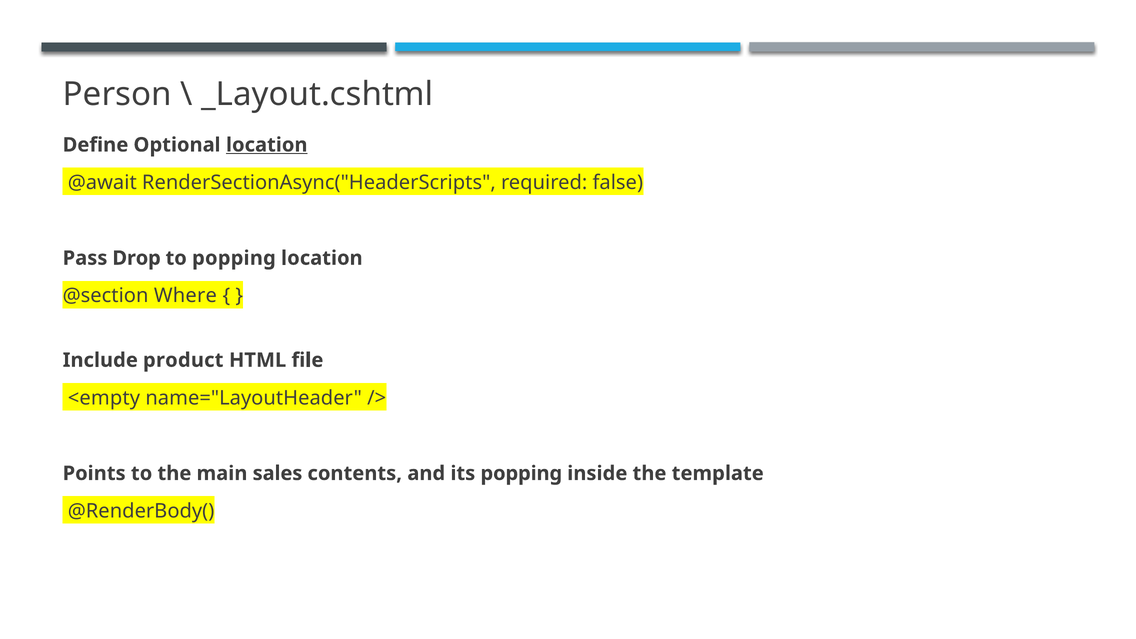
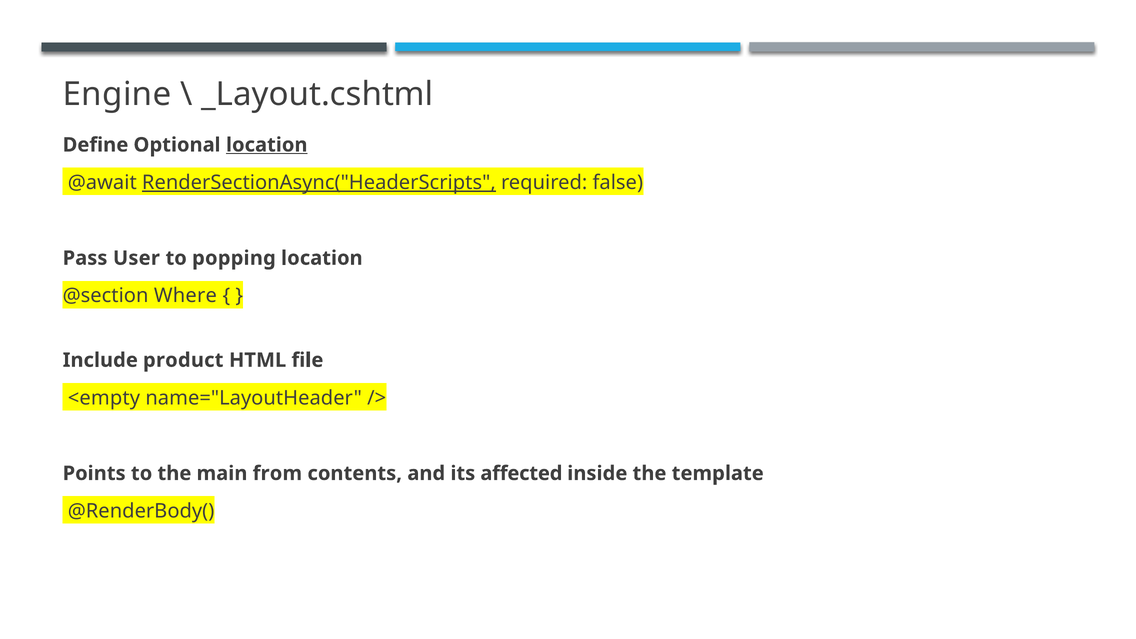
Person: Person -> Engine
RenderSectionAsync("HeaderScripts underline: none -> present
Drop: Drop -> User
sales: sales -> from
its popping: popping -> affected
